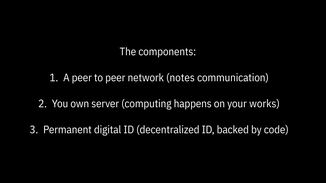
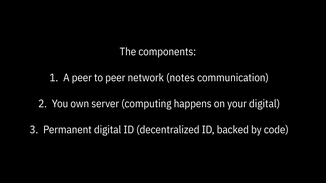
your works: works -> digital
